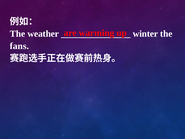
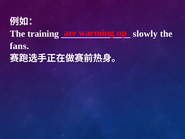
weather: weather -> training
winter: winter -> slowly
